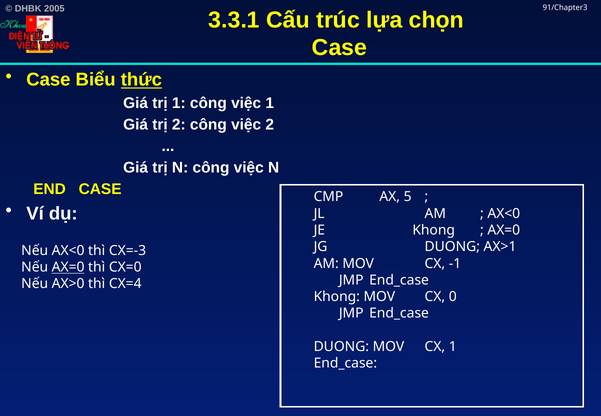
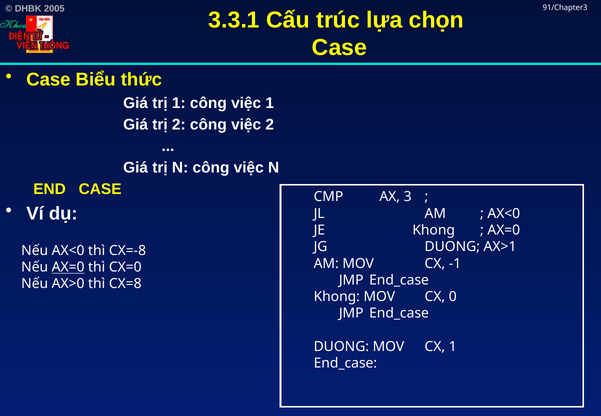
thức underline: present -> none
5: 5 -> 3
CX=-3: CX=-3 -> CX=-8
CX=4: CX=4 -> CX=8
